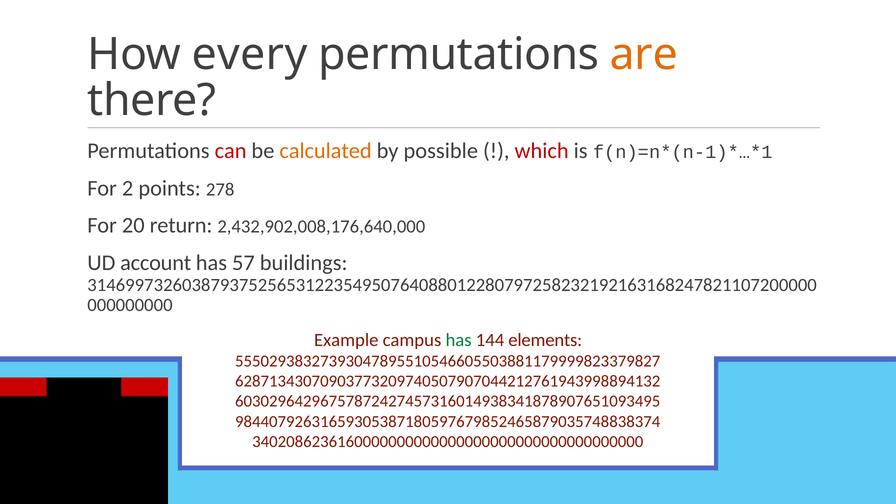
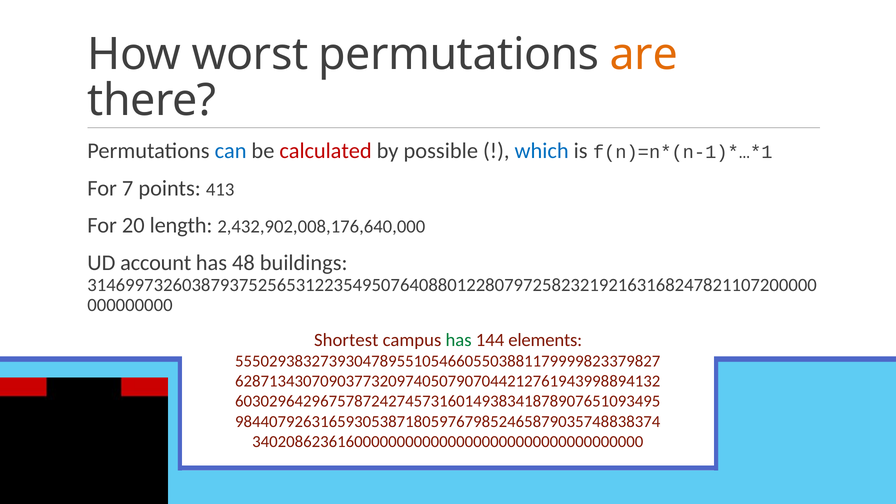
every: every -> worst
can colour: red -> blue
calculated colour: orange -> red
which colour: red -> blue
2: 2 -> 7
278: 278 -> 413
return: return -> length
57: 57 -> 48
Example: Example -> Shortest
